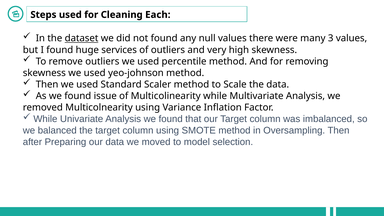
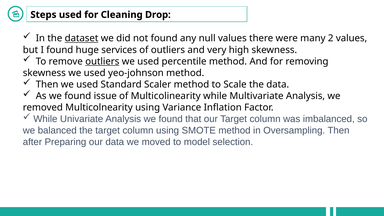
Each: Each -> Drop
3: 3 -> 2
outliers at (102, 61) underline: none -> present
